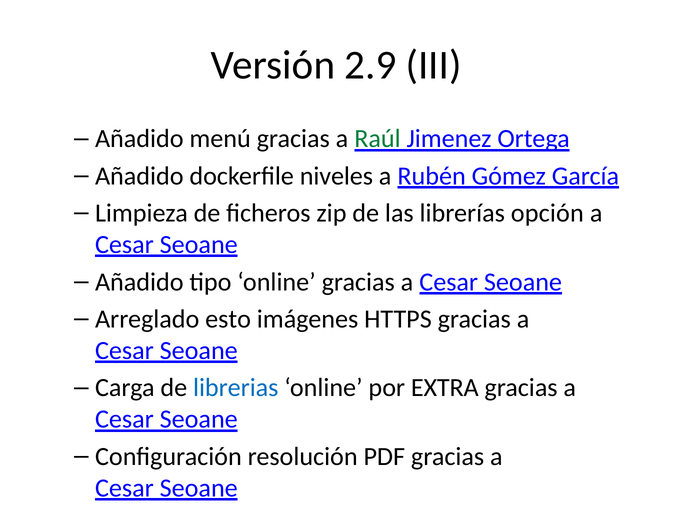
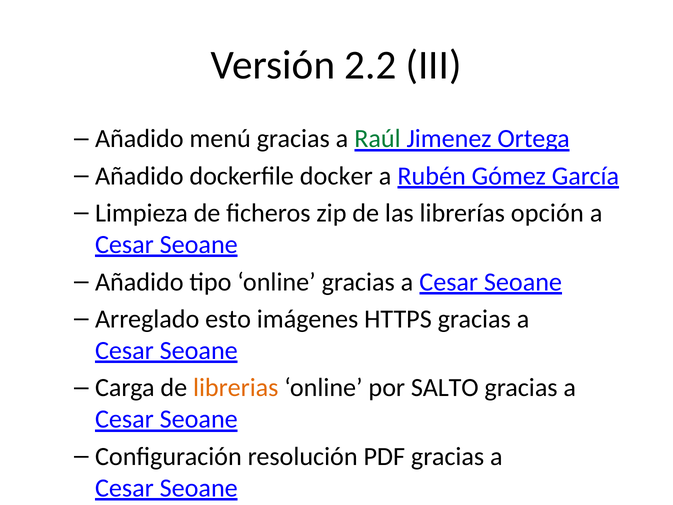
2.9: 2.9 -> 2.2
niveles: niveles -> docker
librerias colour: blue -> orange
EXTRA: EXTRA -> SALTO
